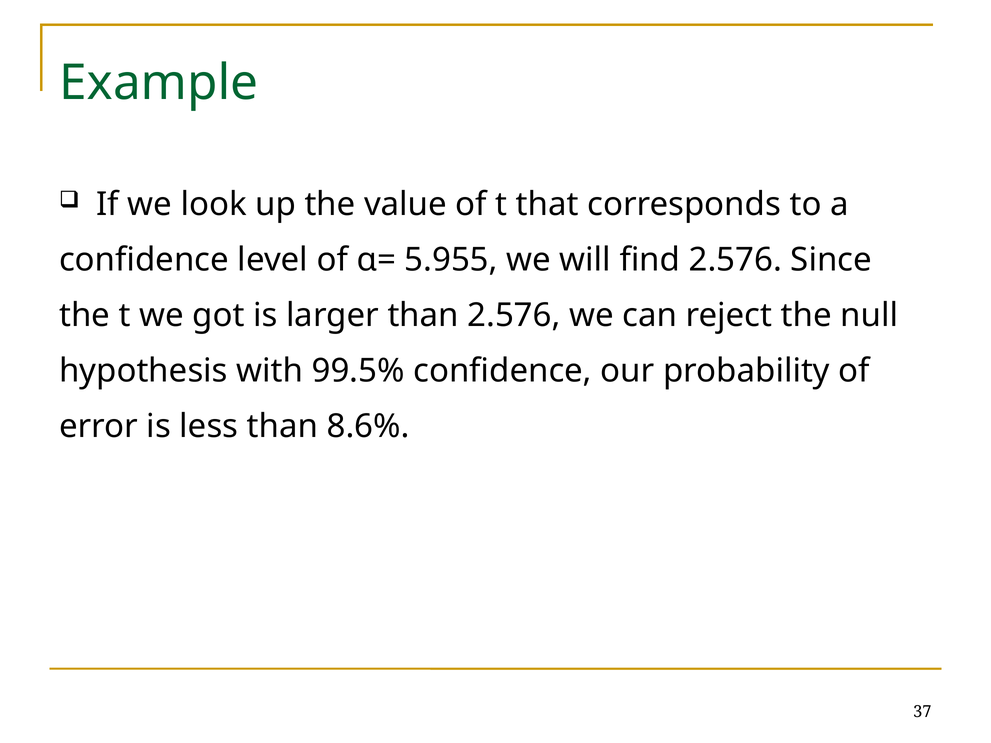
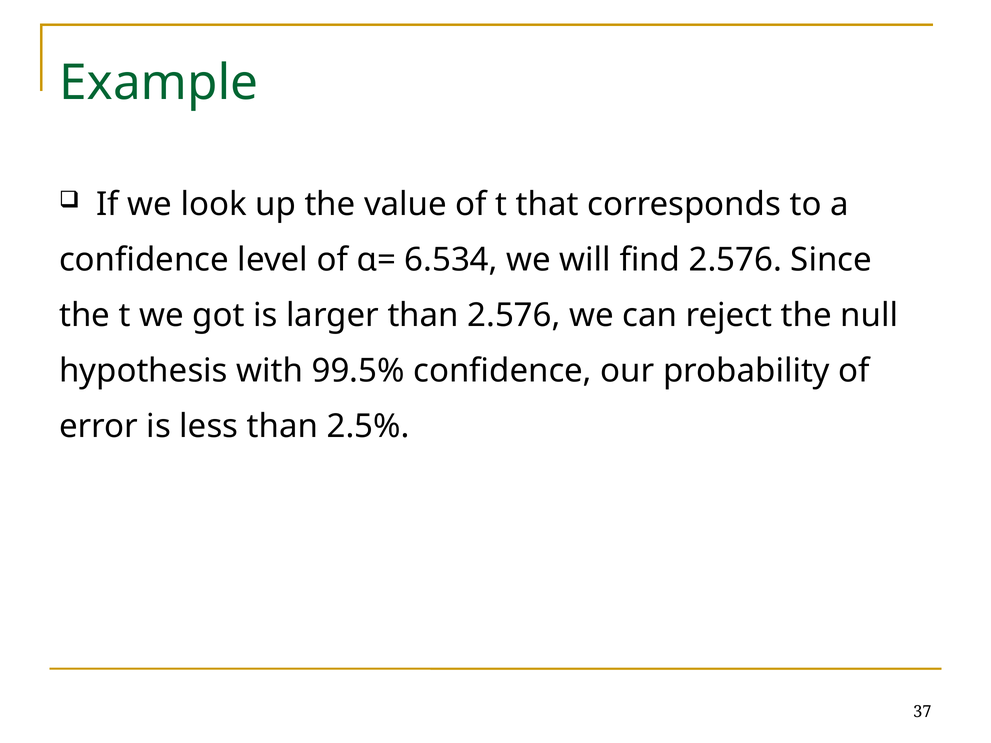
5.955: 5.955 -> 6.534
8.6%: 8.6% -> 2.5%
